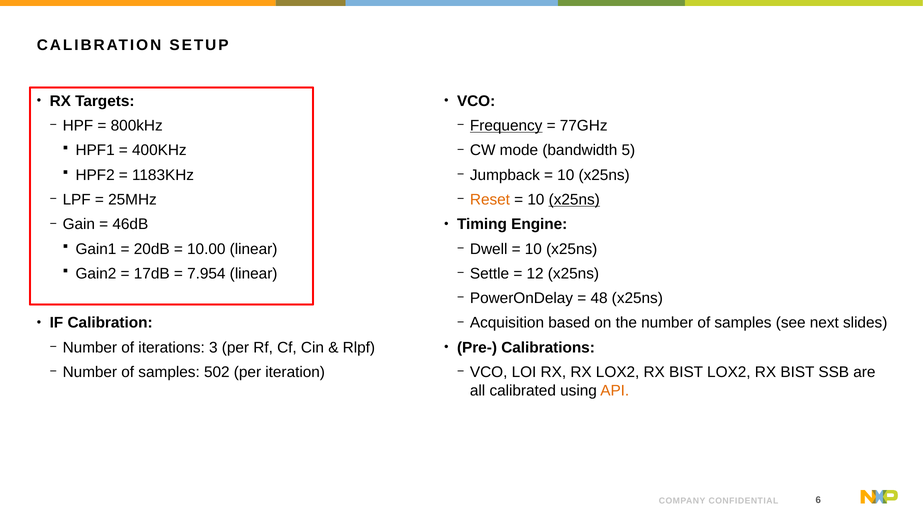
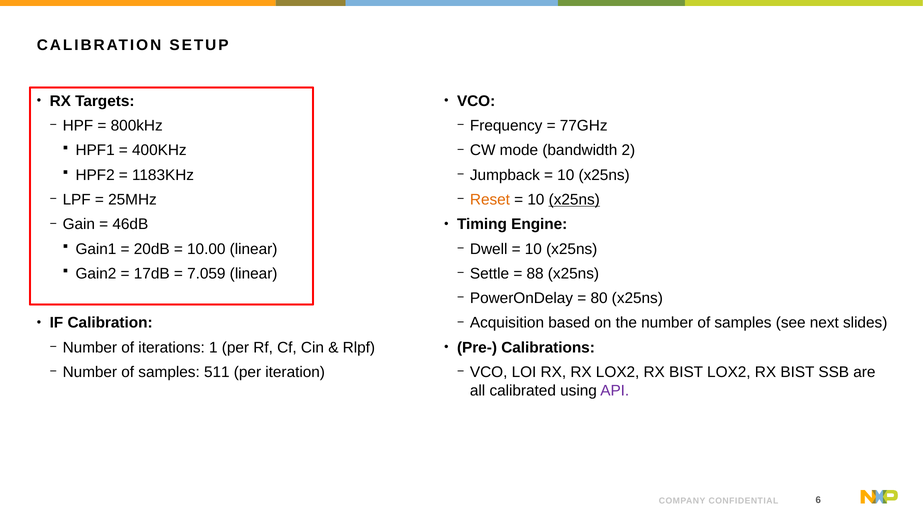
Frequency underline: present -> none
5: 5 -> 2
7.954: 7.954 -> 7.059
12: 12 -> 88
48: 48 -> 80
3: 3 -> 1
502: 502 -> 511
API colour: orange -> purple
